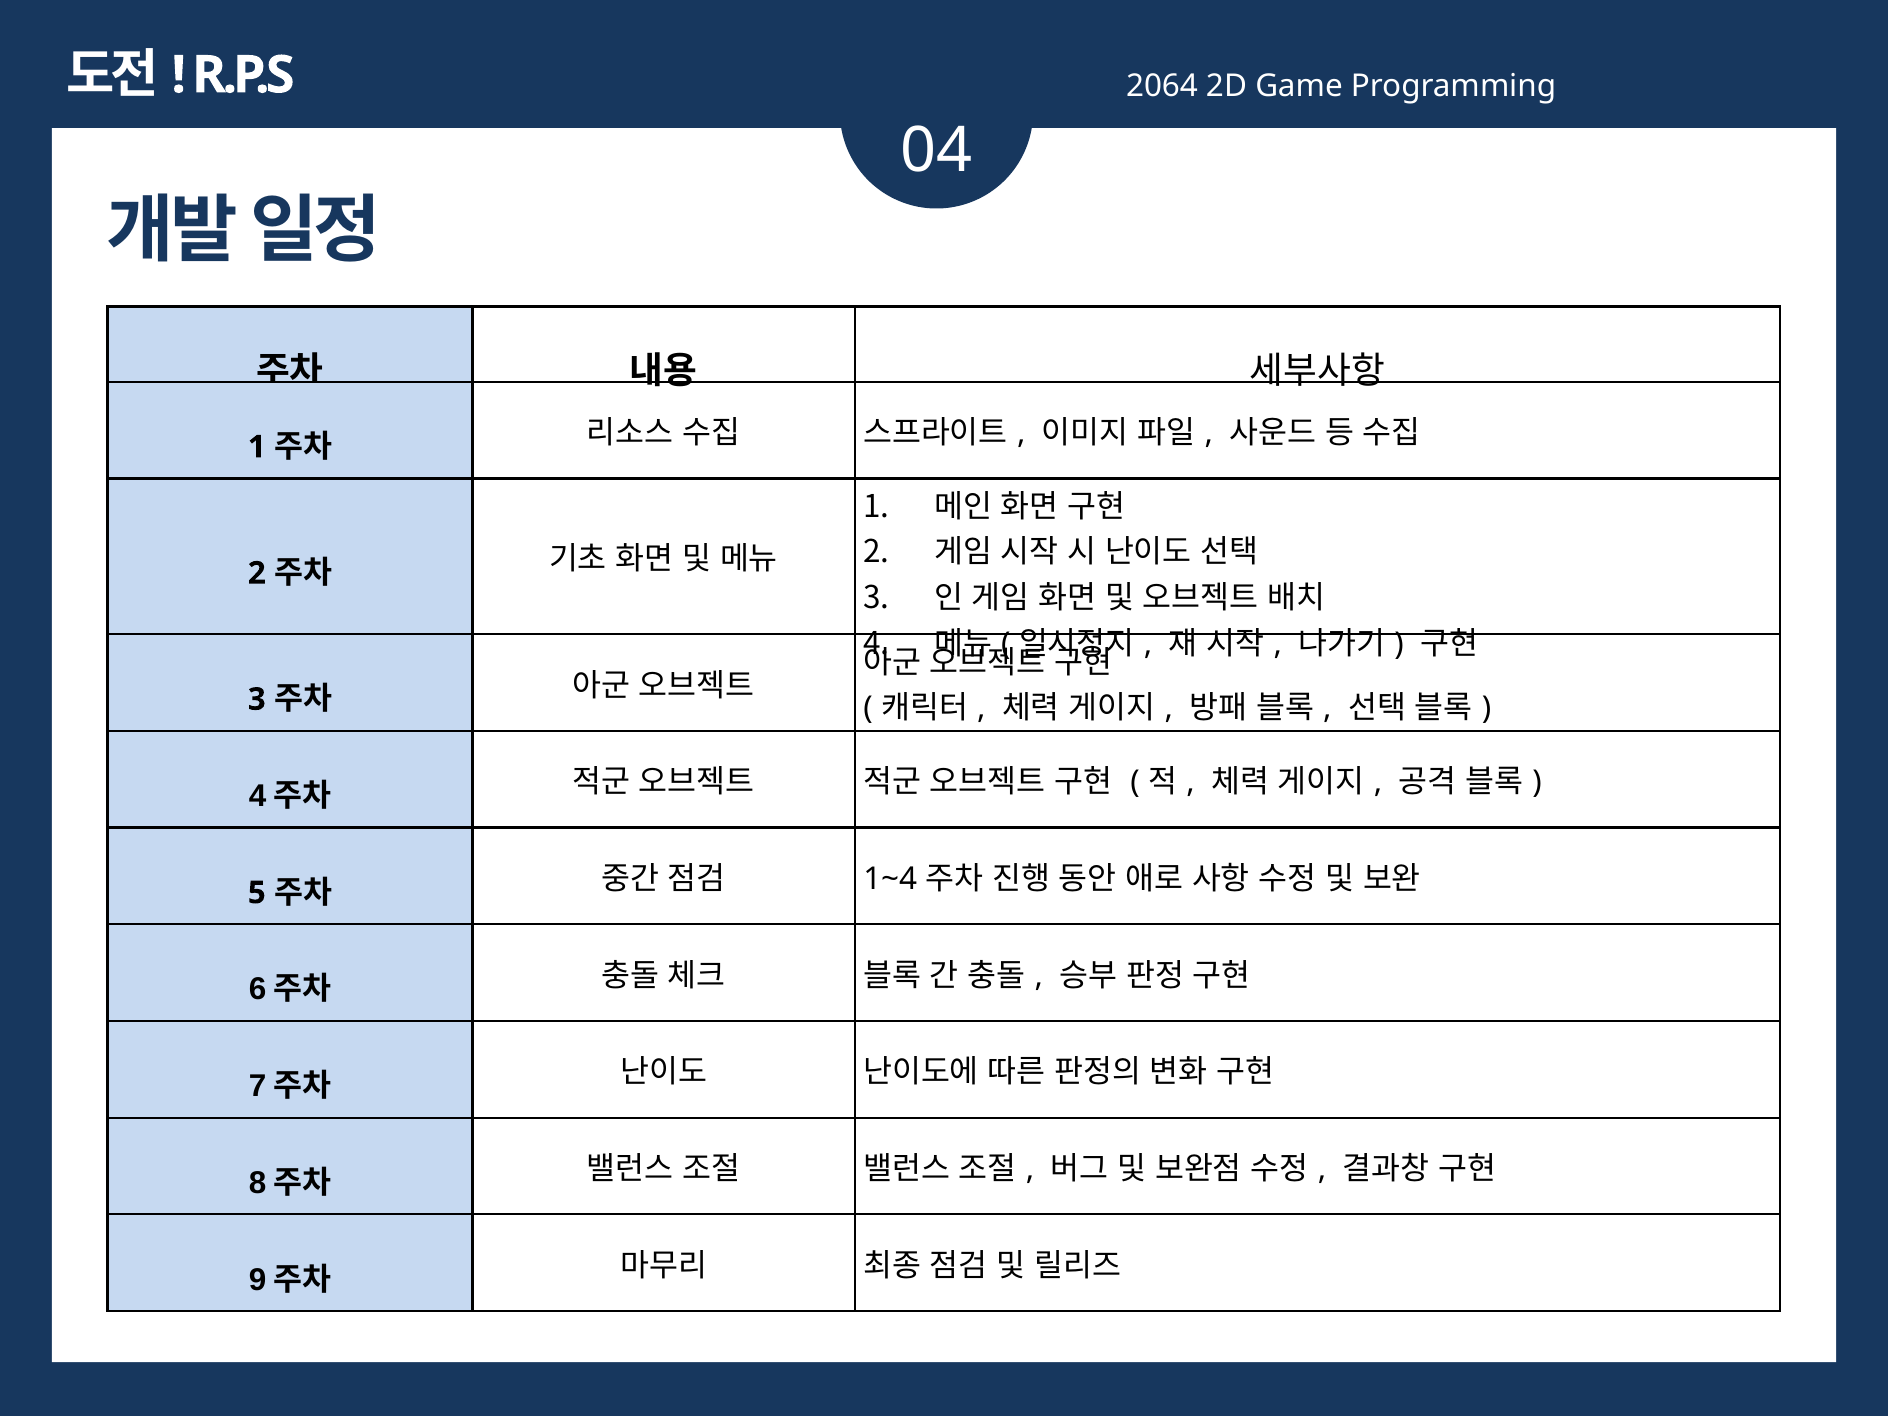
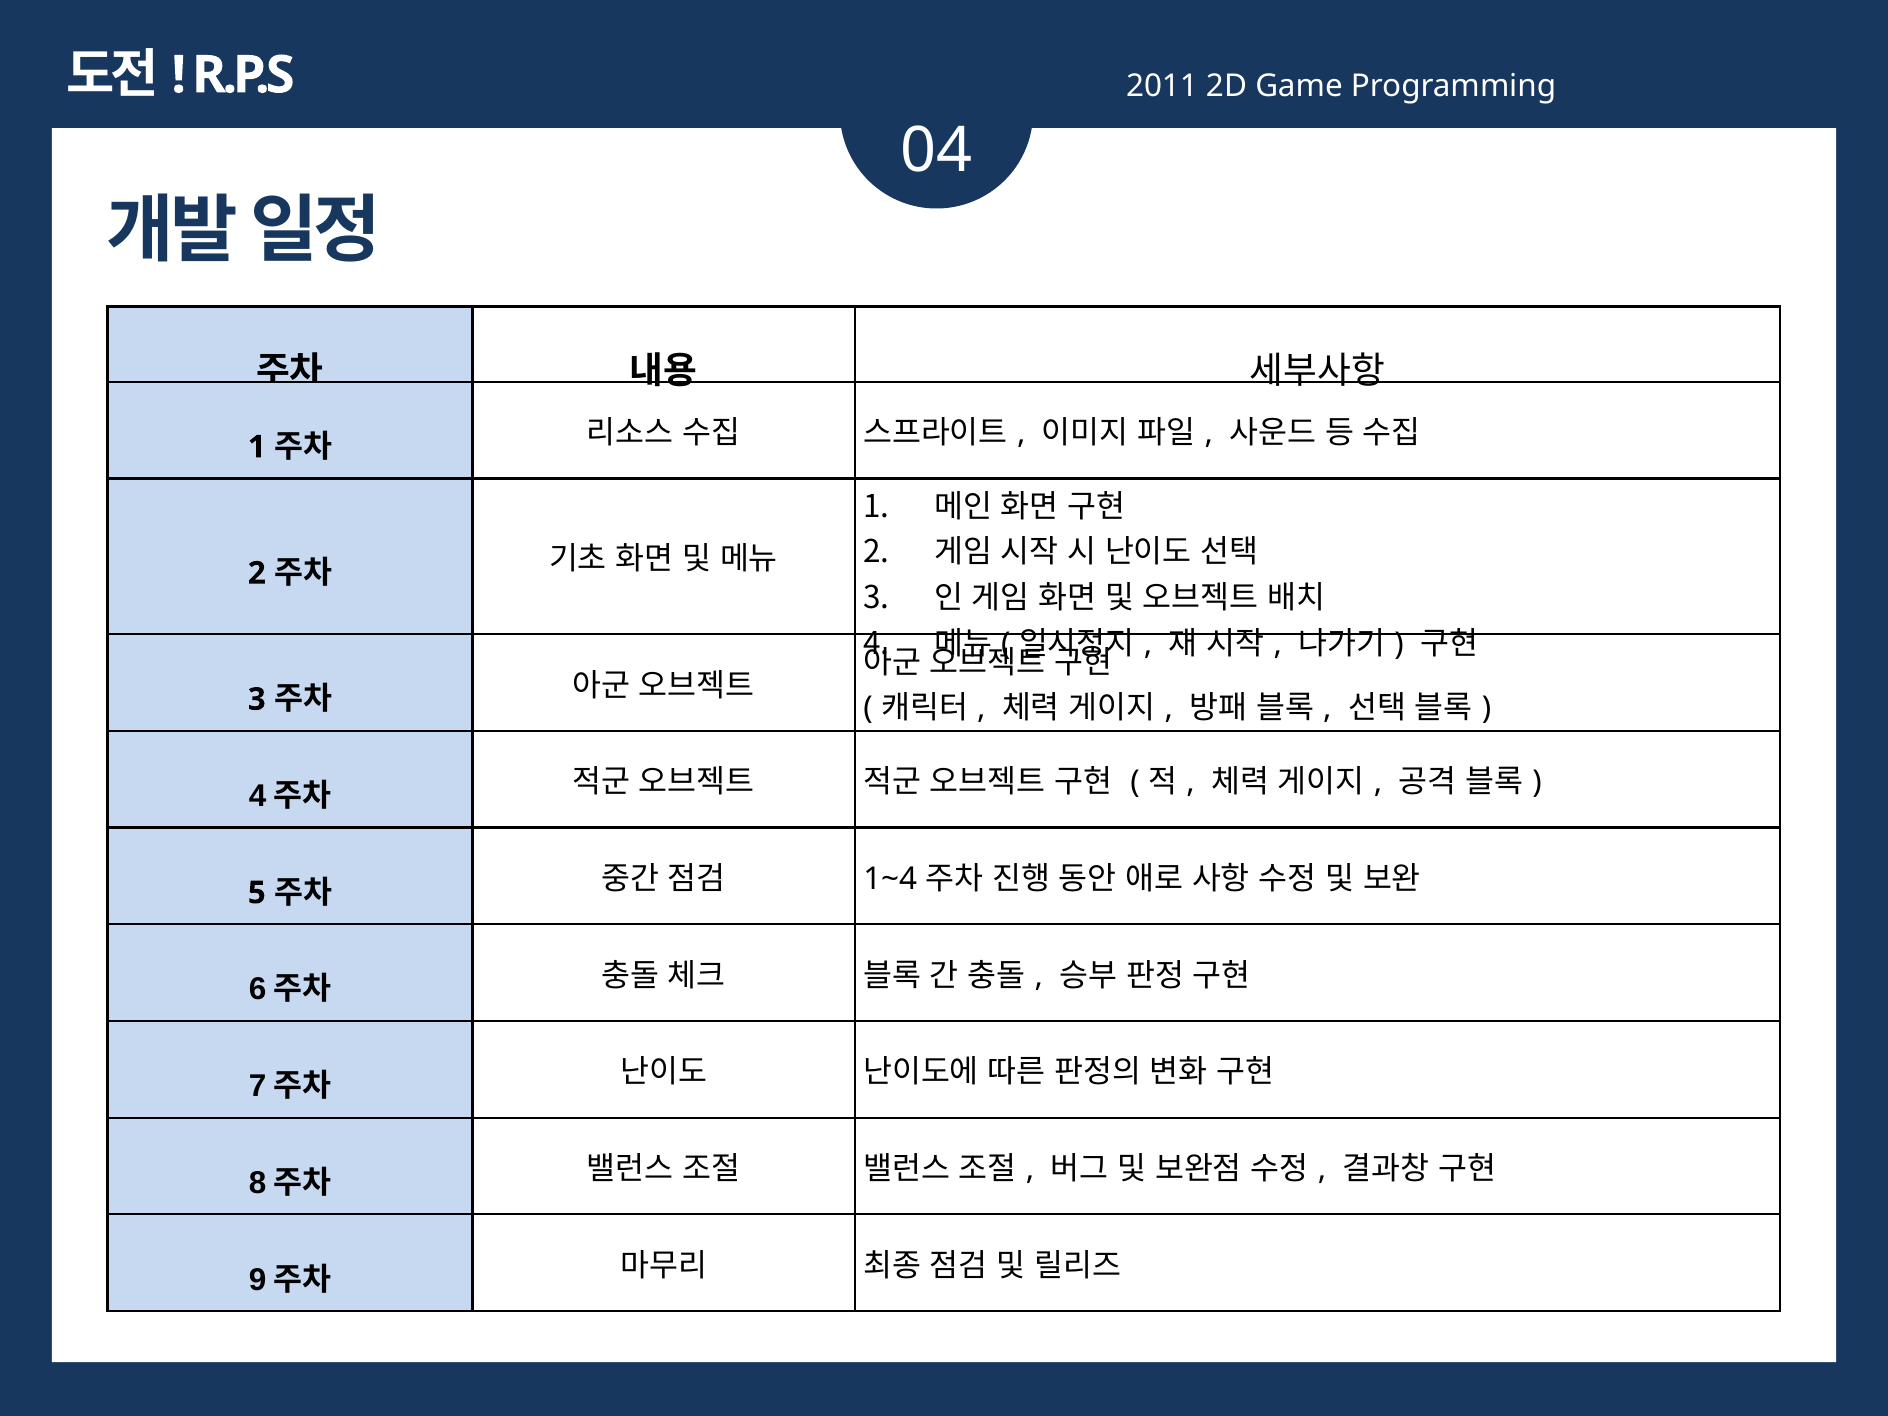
2064: 2064 -> 2011
